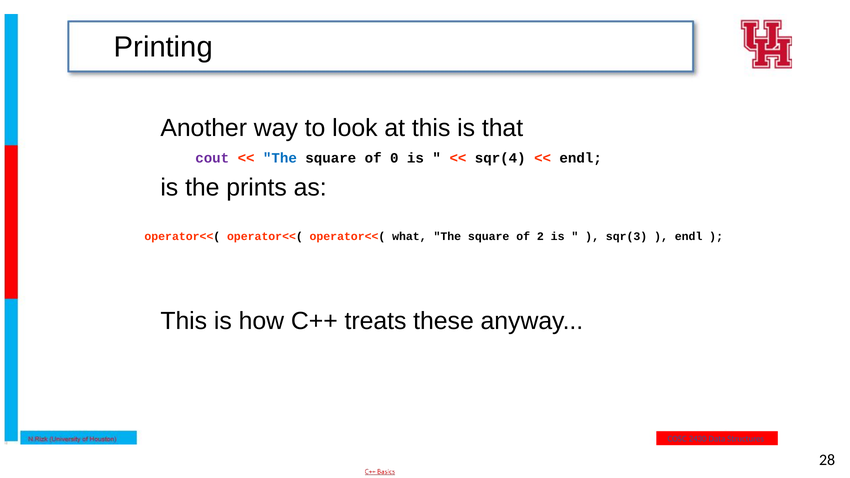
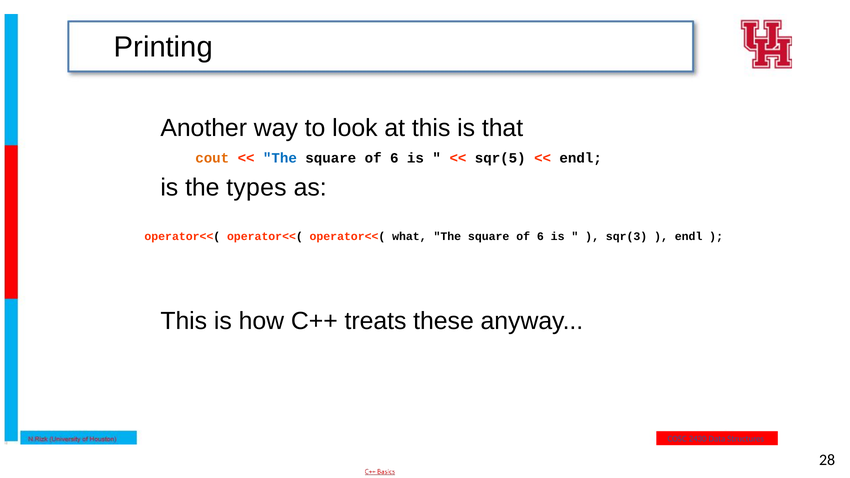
cout colour: purple -> orange
0 at (394, 158): 0 -> 6
sqr(4: sqr(4 -> sqr(5
prints: prints -> types
2 at (540, 237): 2 -> 6
